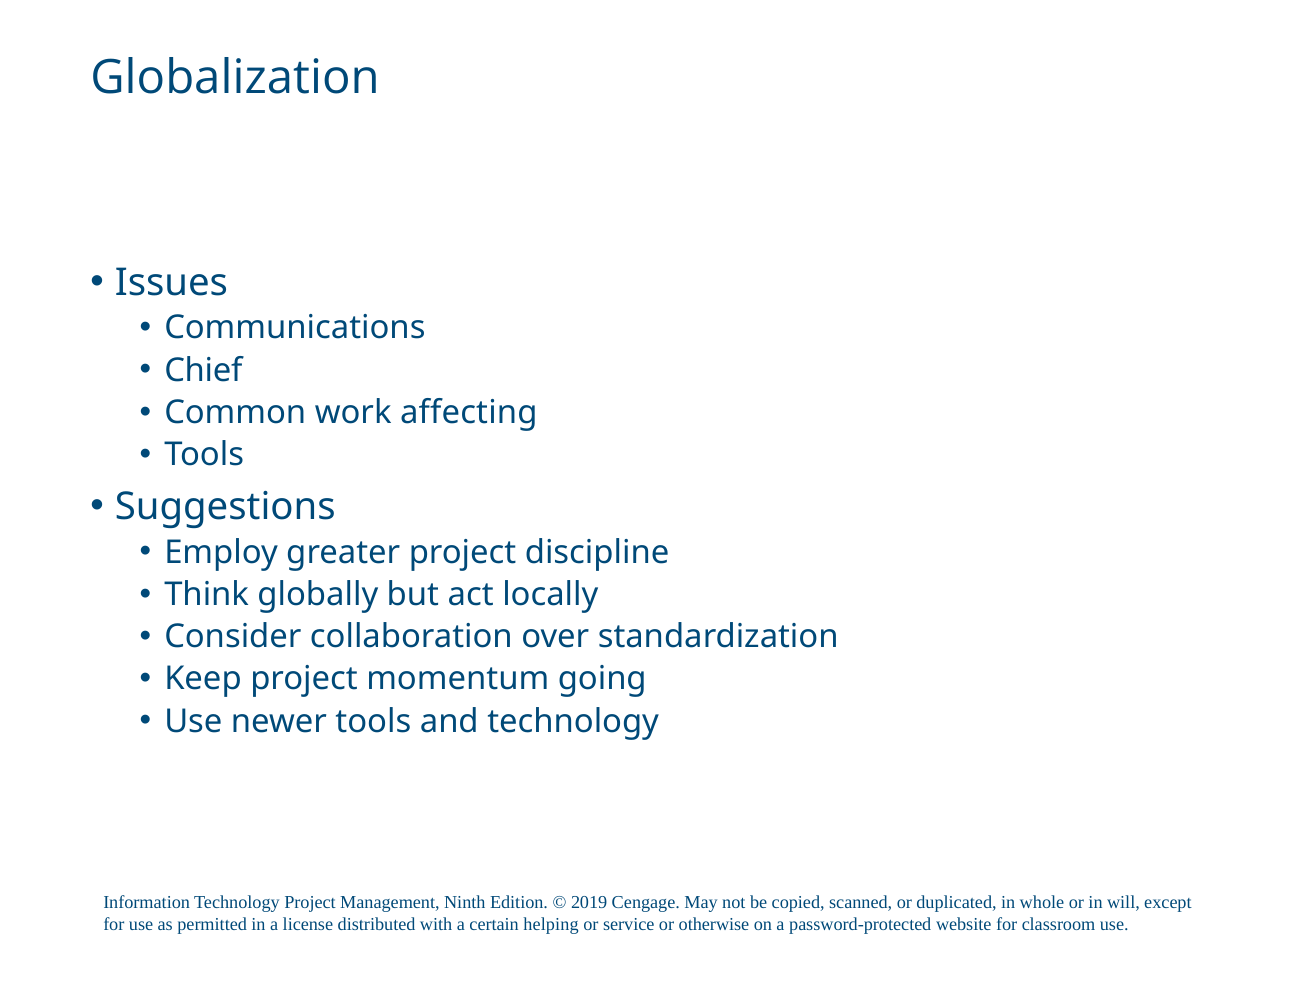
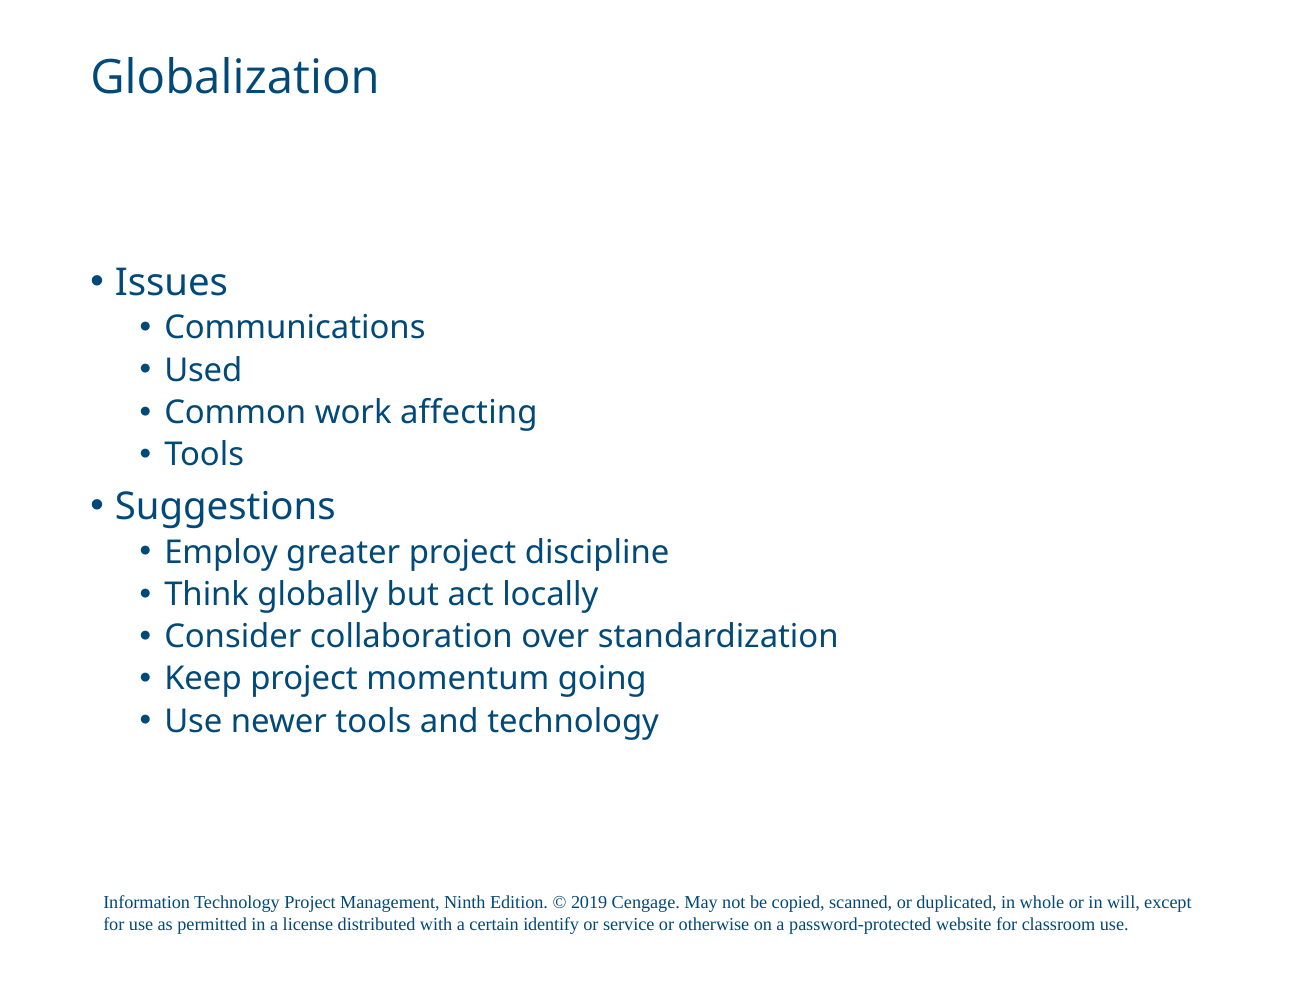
Chief: Chief -> Used
helping: helping -> identify
